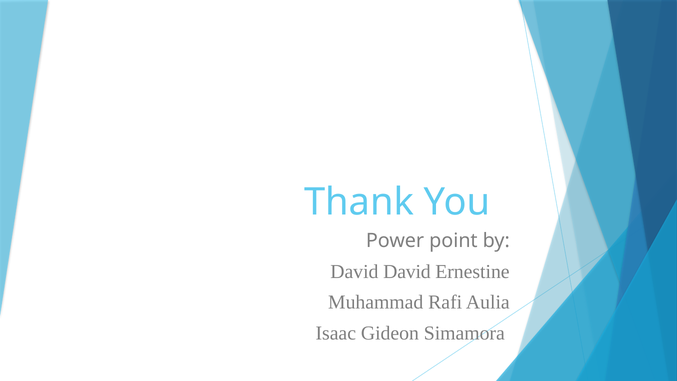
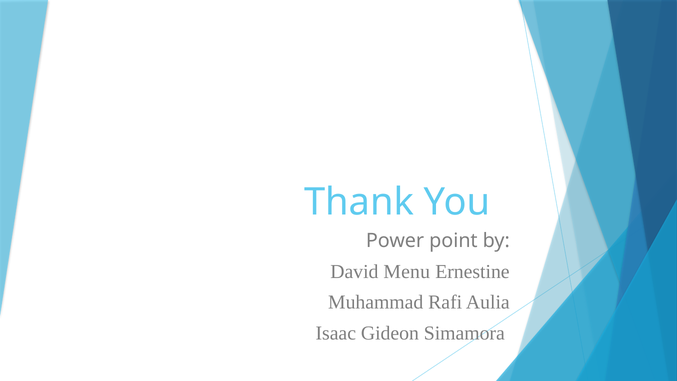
David David: David -> Menu
